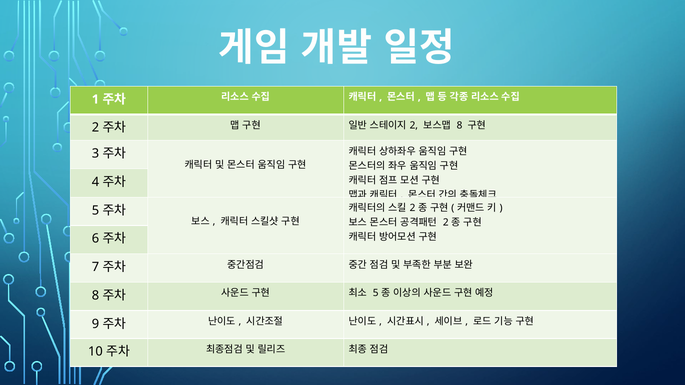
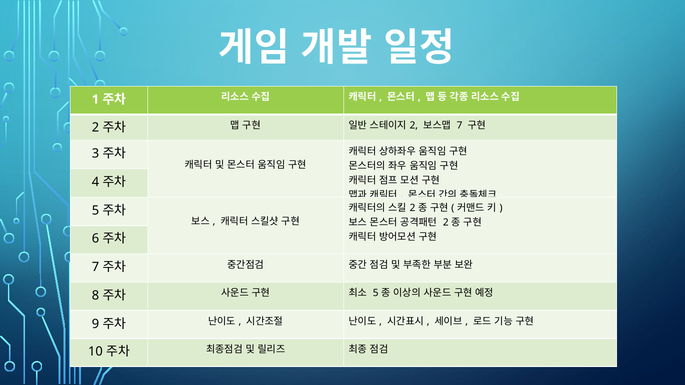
8 at (460, 126): 8 -> 7
